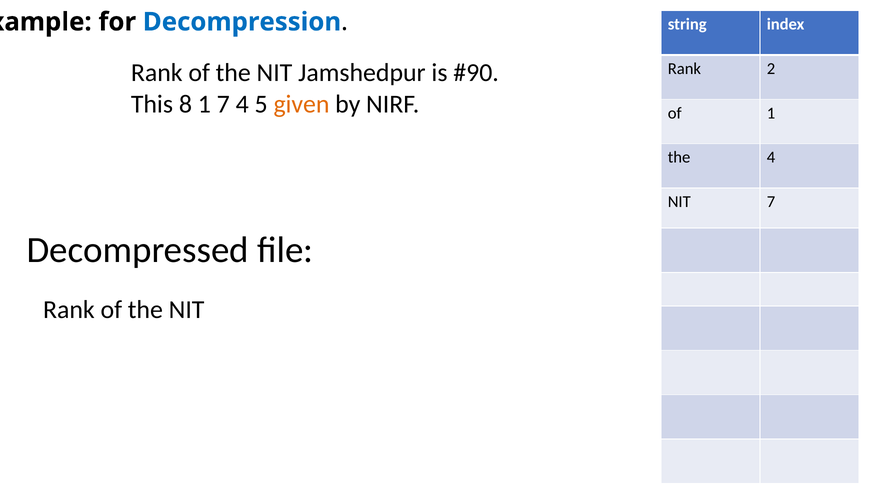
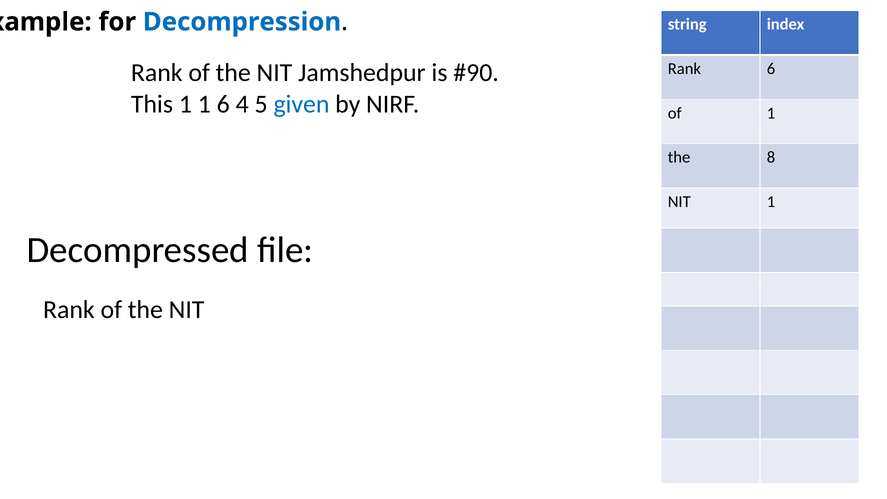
Rank 2: 2 -> 6
This 8: 8 -> 1
1 7: 7 -> 6
given colour: orange -> blue
the 4: 4 -> 8
NIT 7: 7 -> 1
